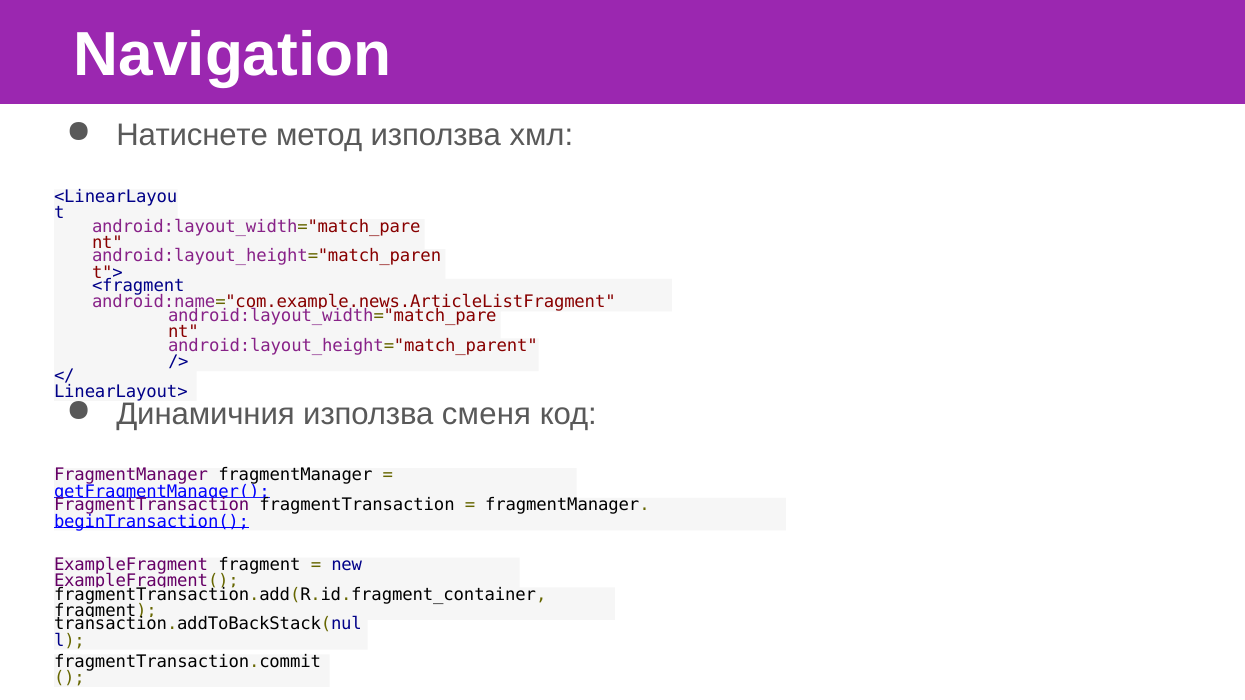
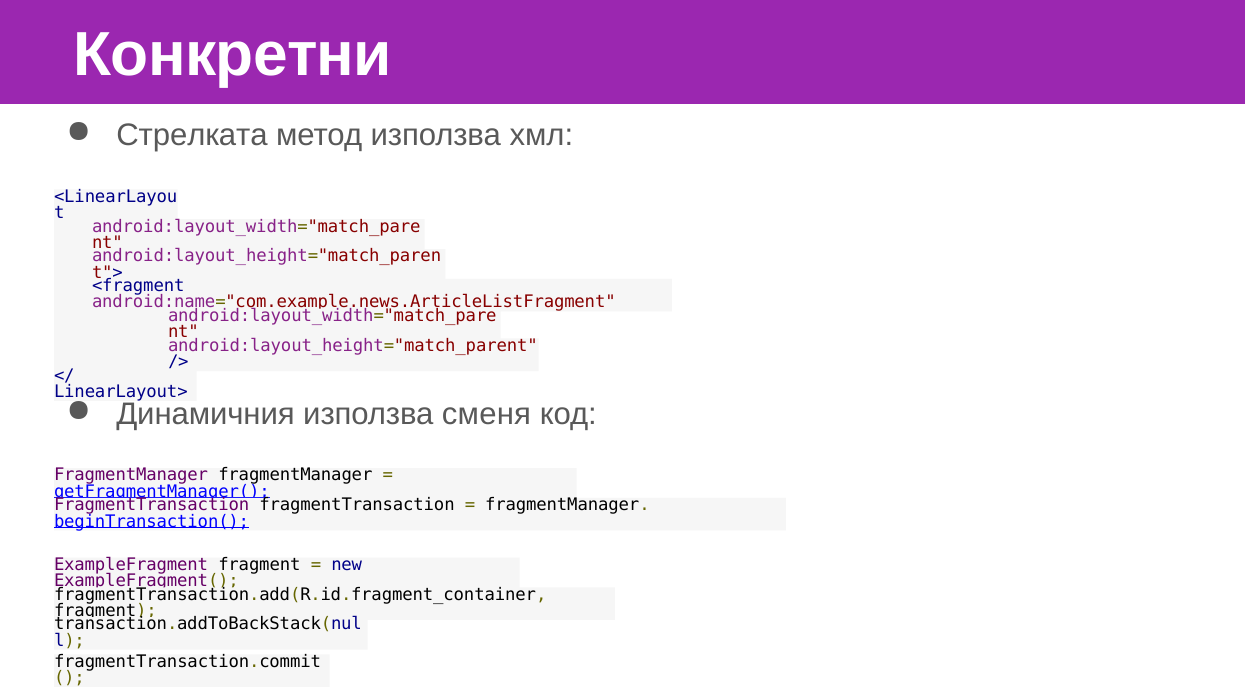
Navigation: Navigation -> Конкретни
Натиснете: Натиснете -> Стрелката
